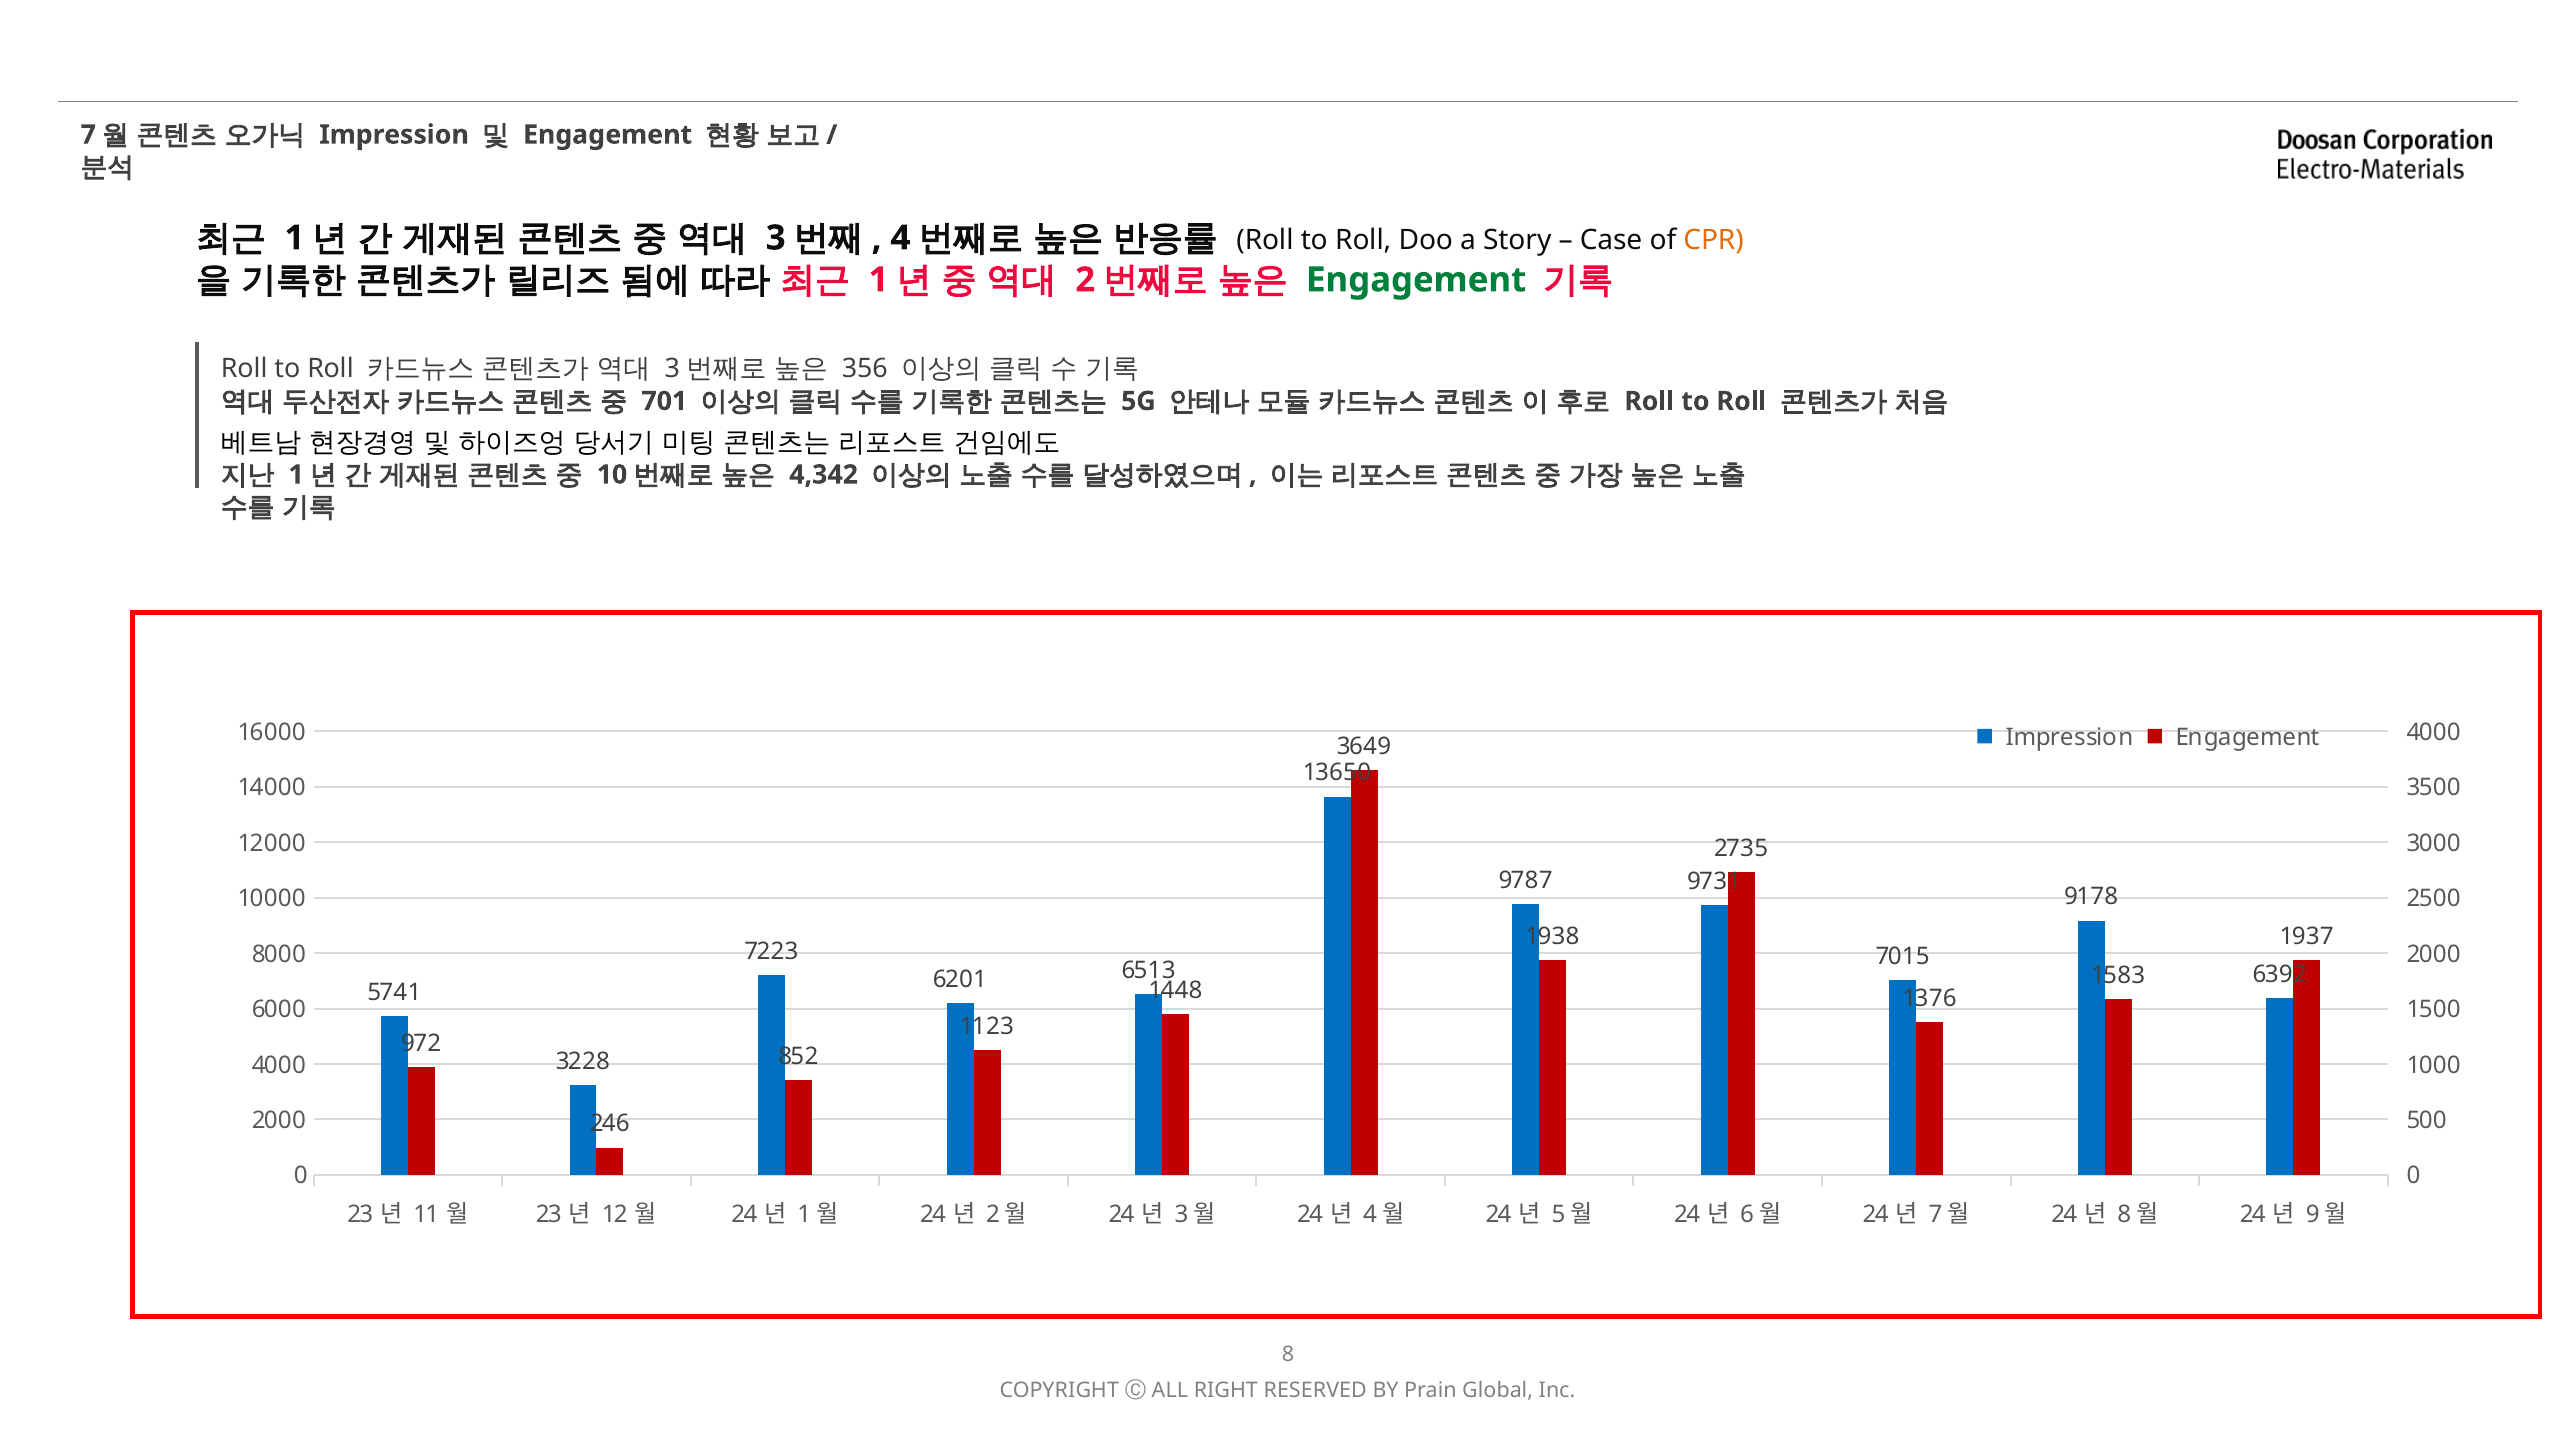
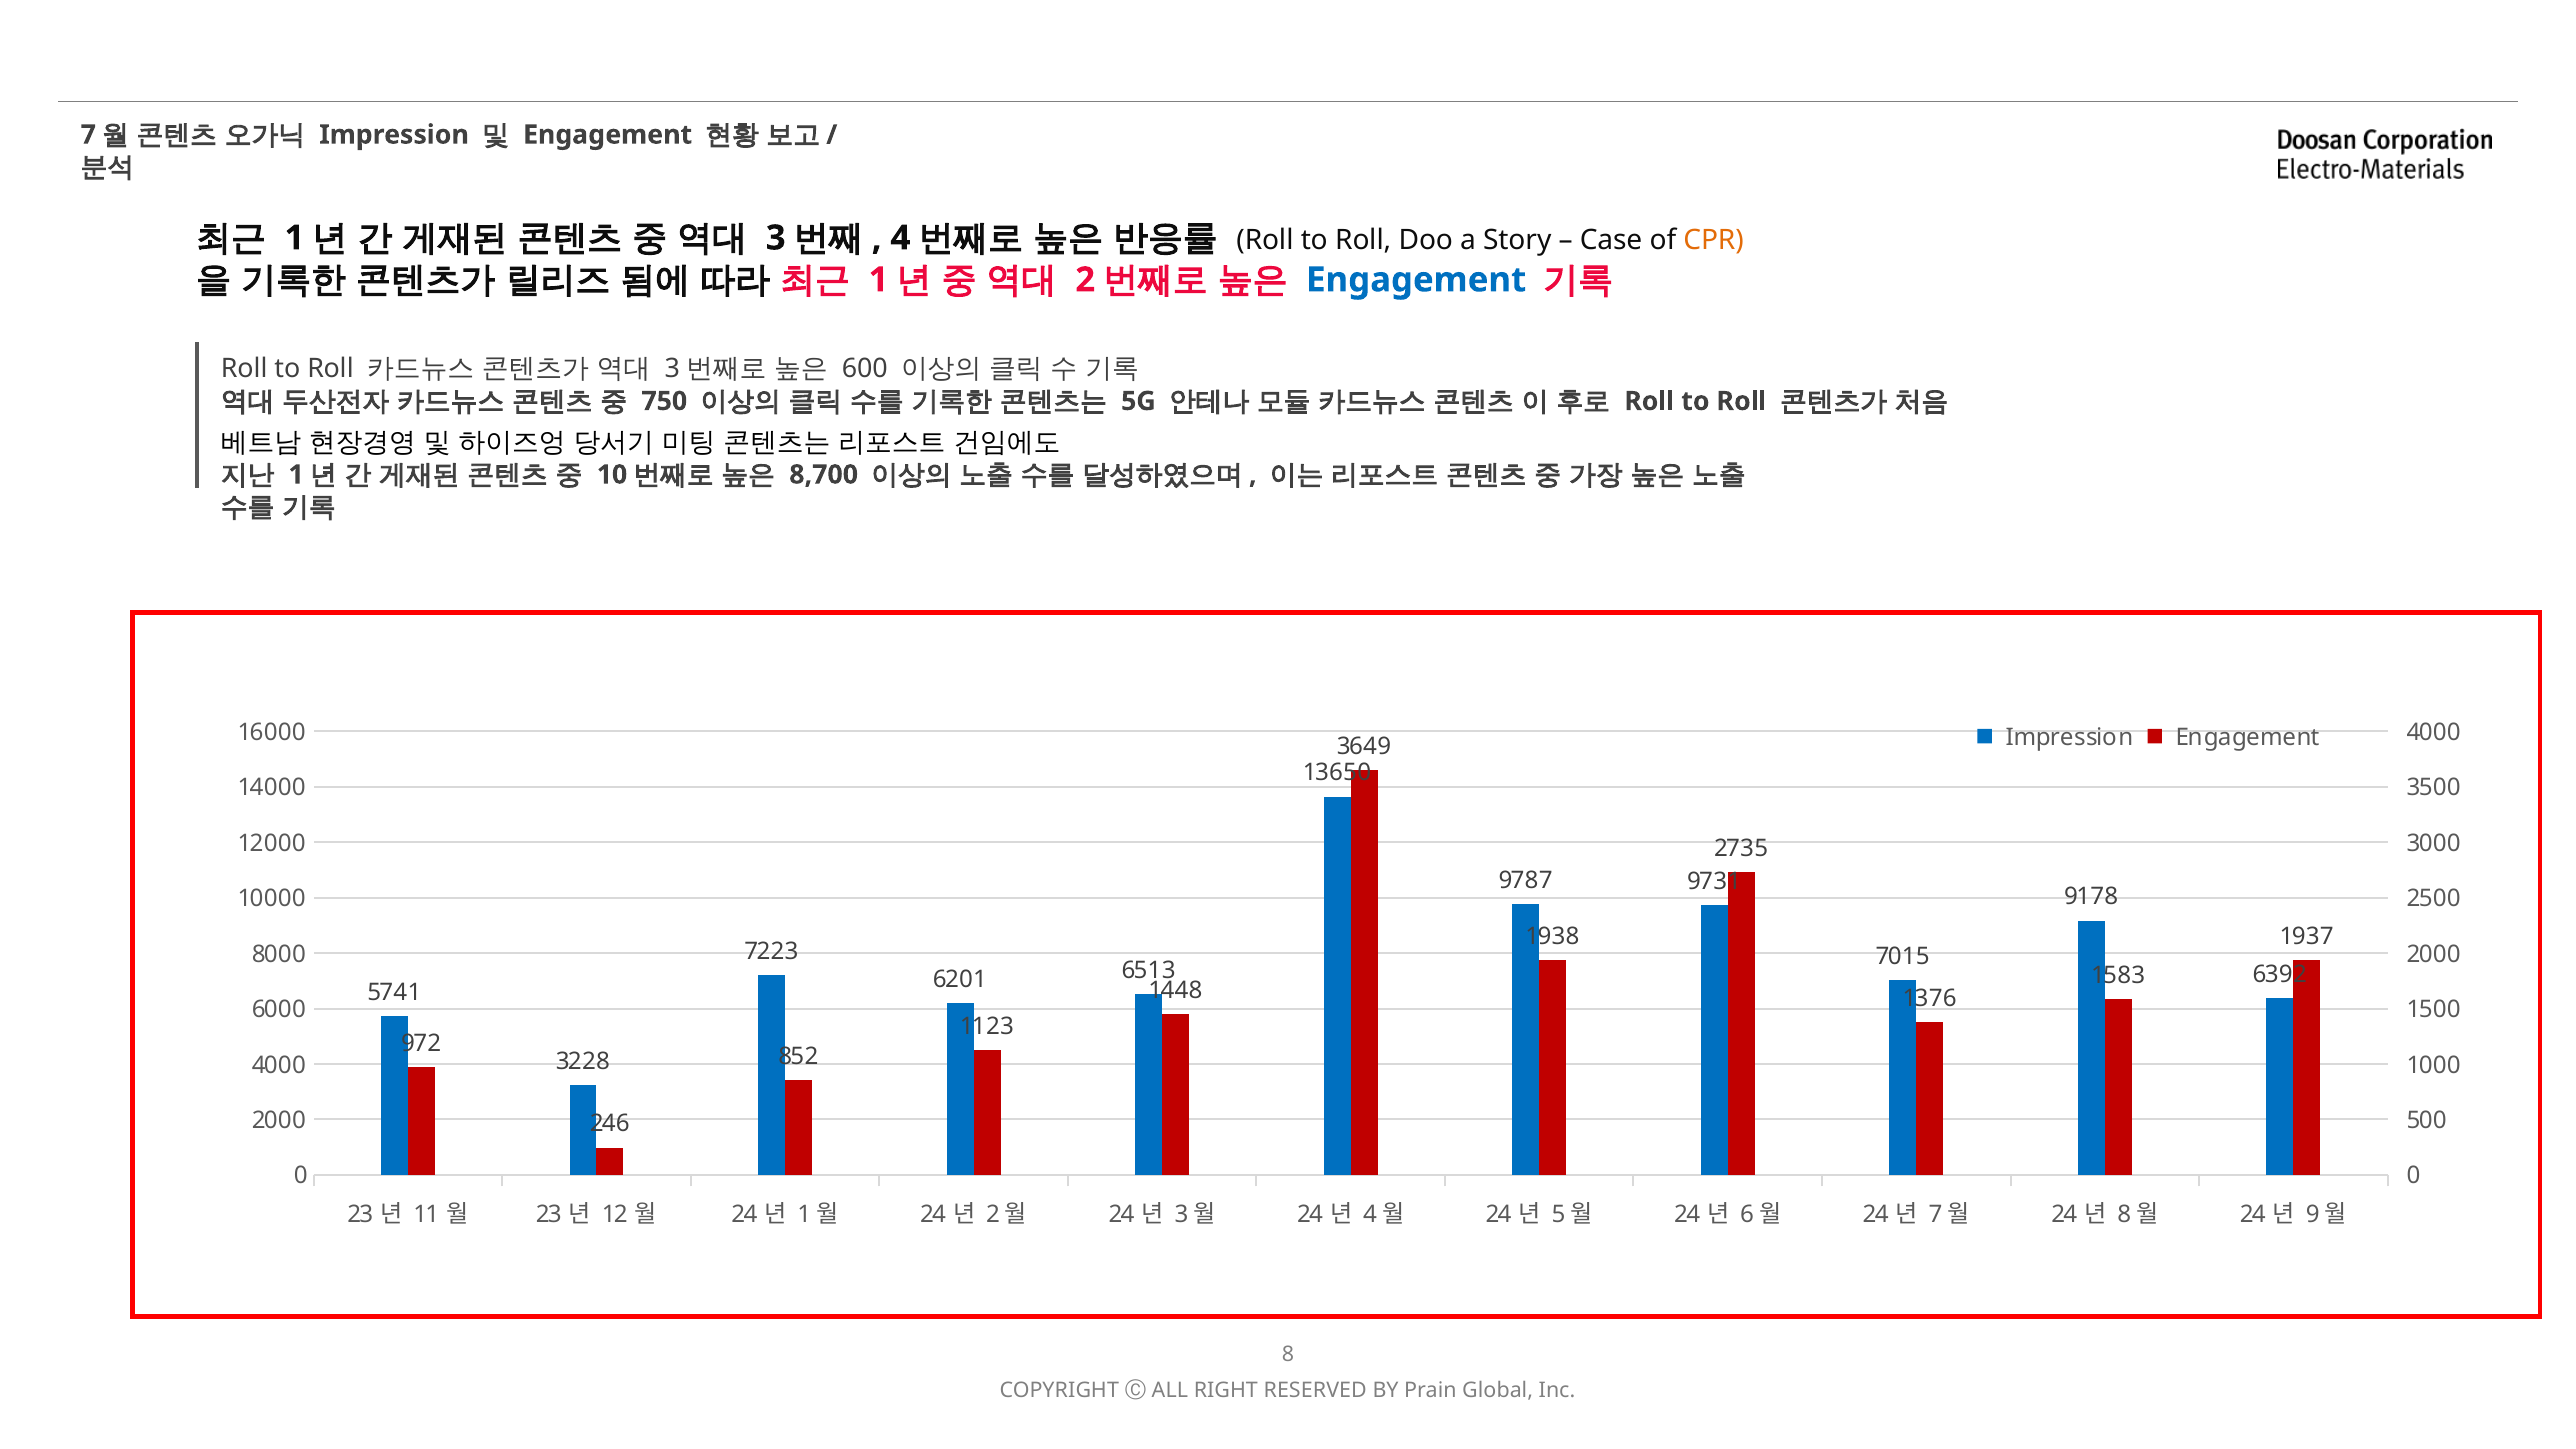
Engagement at (1416, 280) colour: green -> blue
356: 356 -> 600
701: 701 -> 750
4,342: 4,342 -> 8,700
